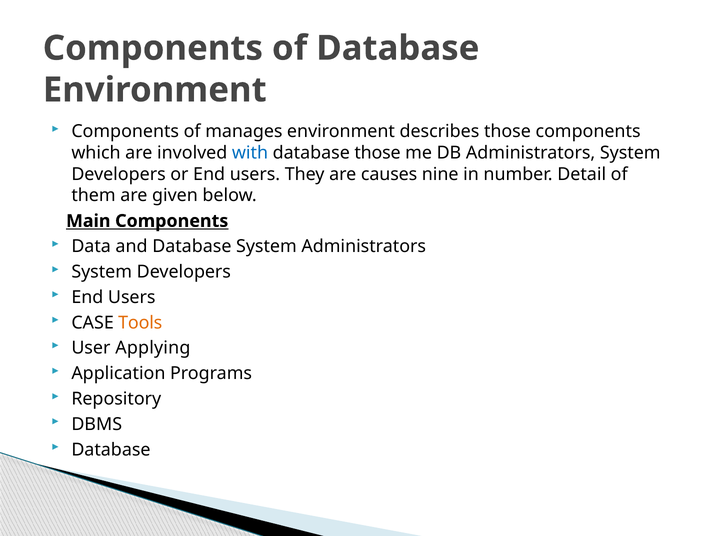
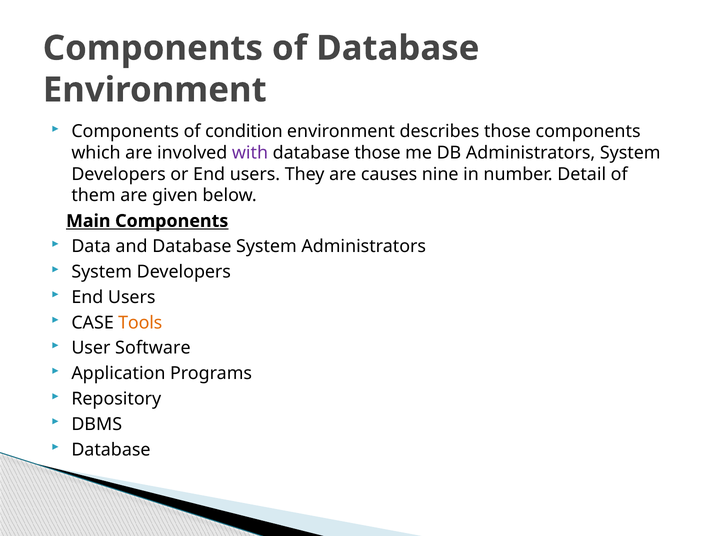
manages: manages -> condition
with colour: blue -> purple
Applying: Applying -> Software
